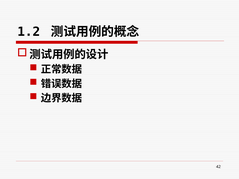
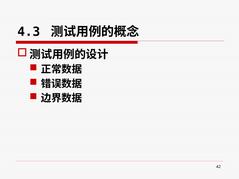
1.2: 1.2 -> 4.3
